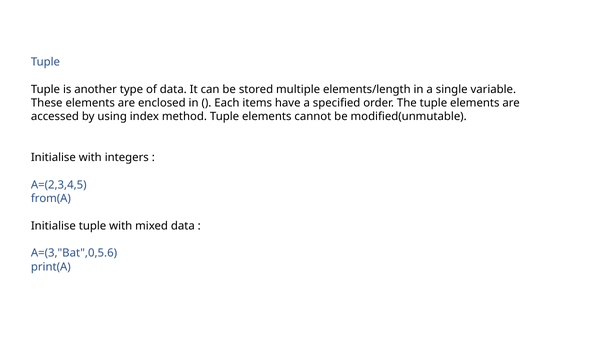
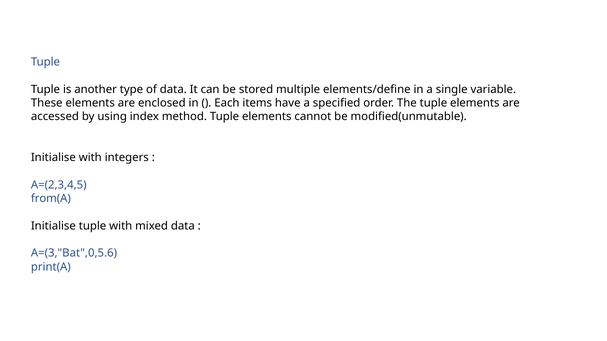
elements/length: elements/length -> elements/define
